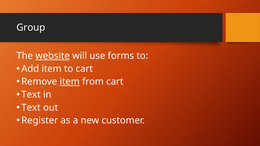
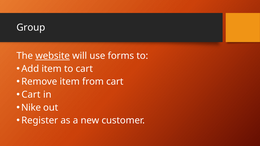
item at (70, 82) underline: present -> none
Text at (31, 95): Text -> Cart
Text at (31, 108): Text -> Nike
